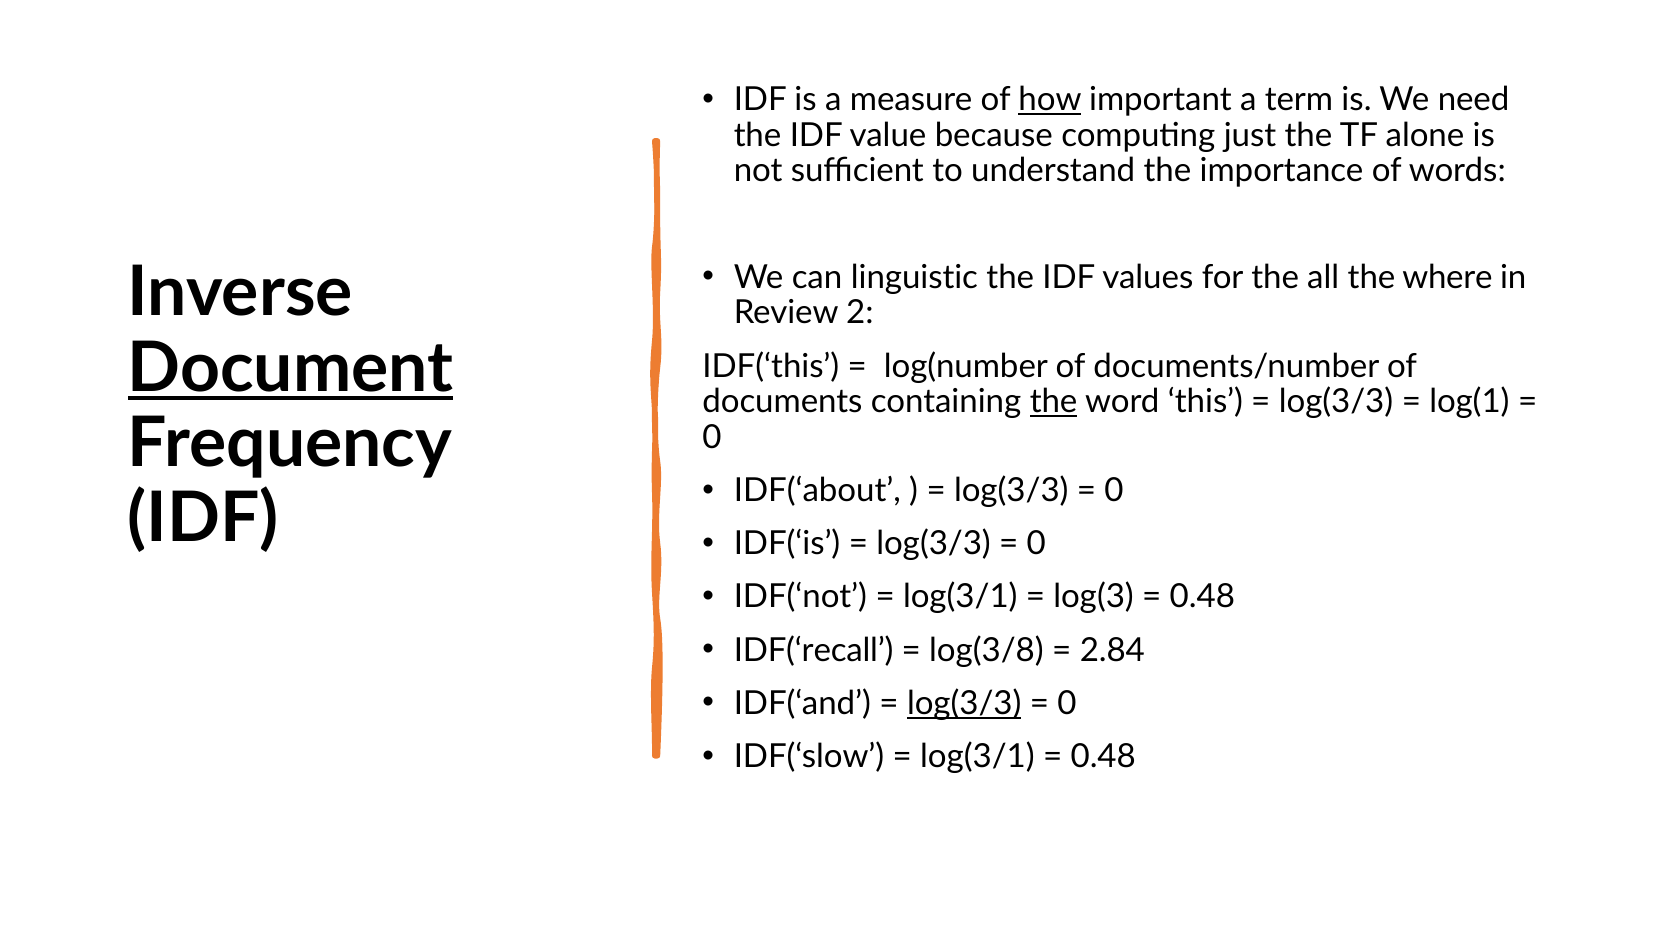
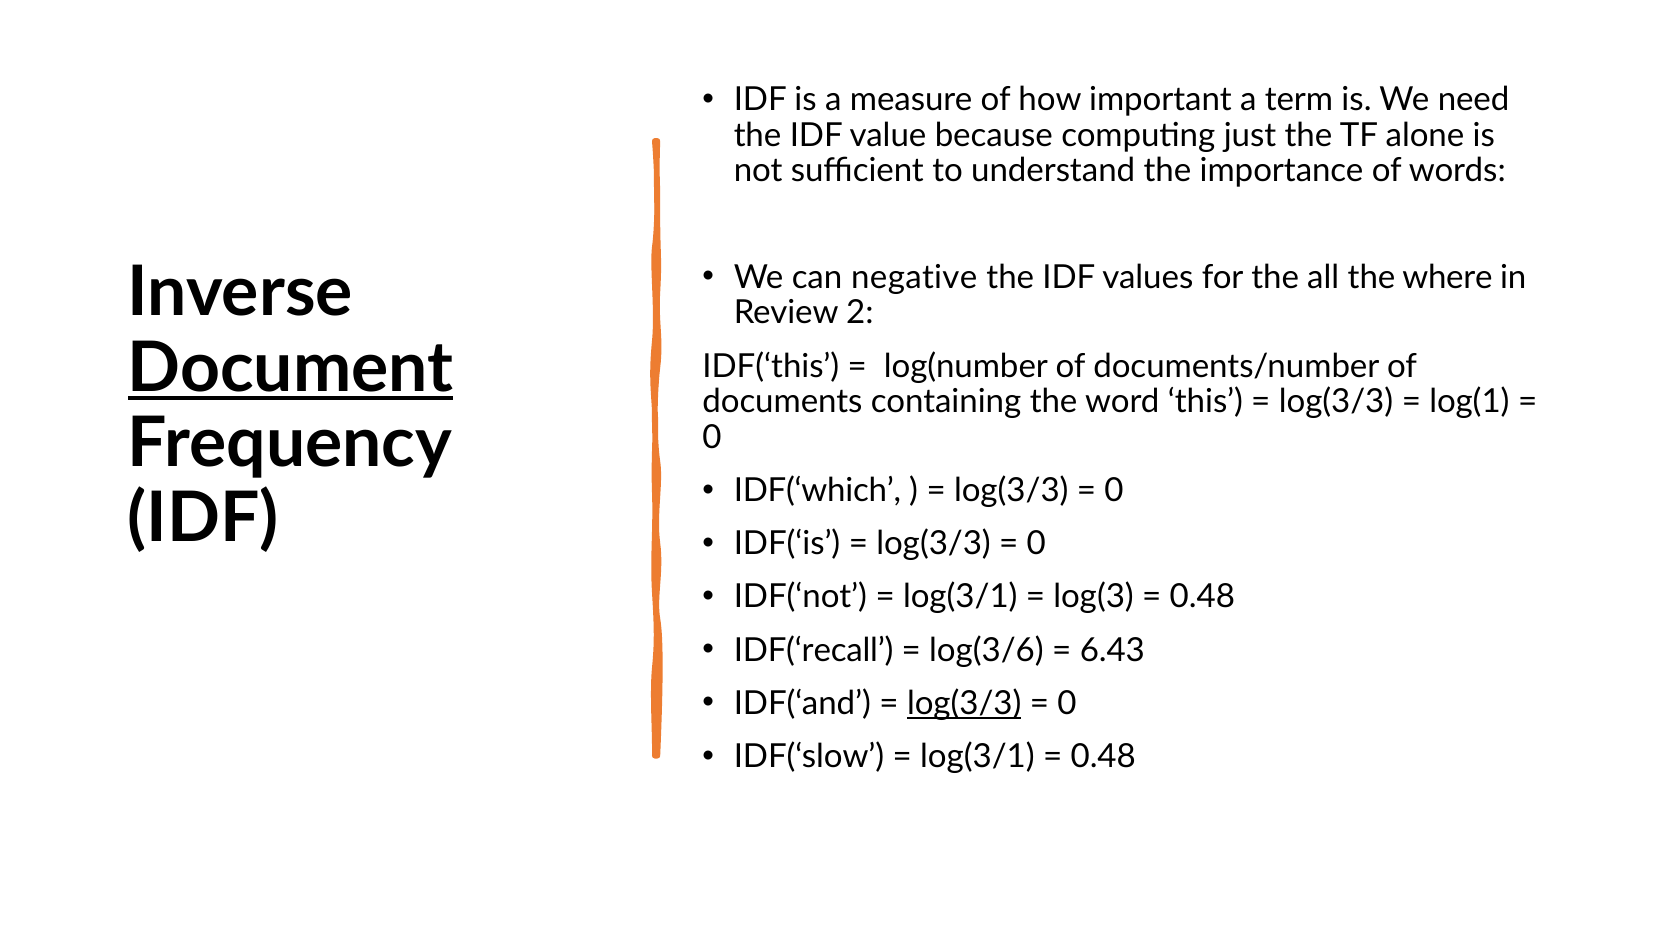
how underline: present -> none
linguistic: linguistic -> negative
the at (1054, 402) underline: present -> none
IDF(‘about: IDF(‘about -> IDF(‘which
log(3/8: log(3/8 -> log(3/6
2.84: 2.84 -> 6.43
